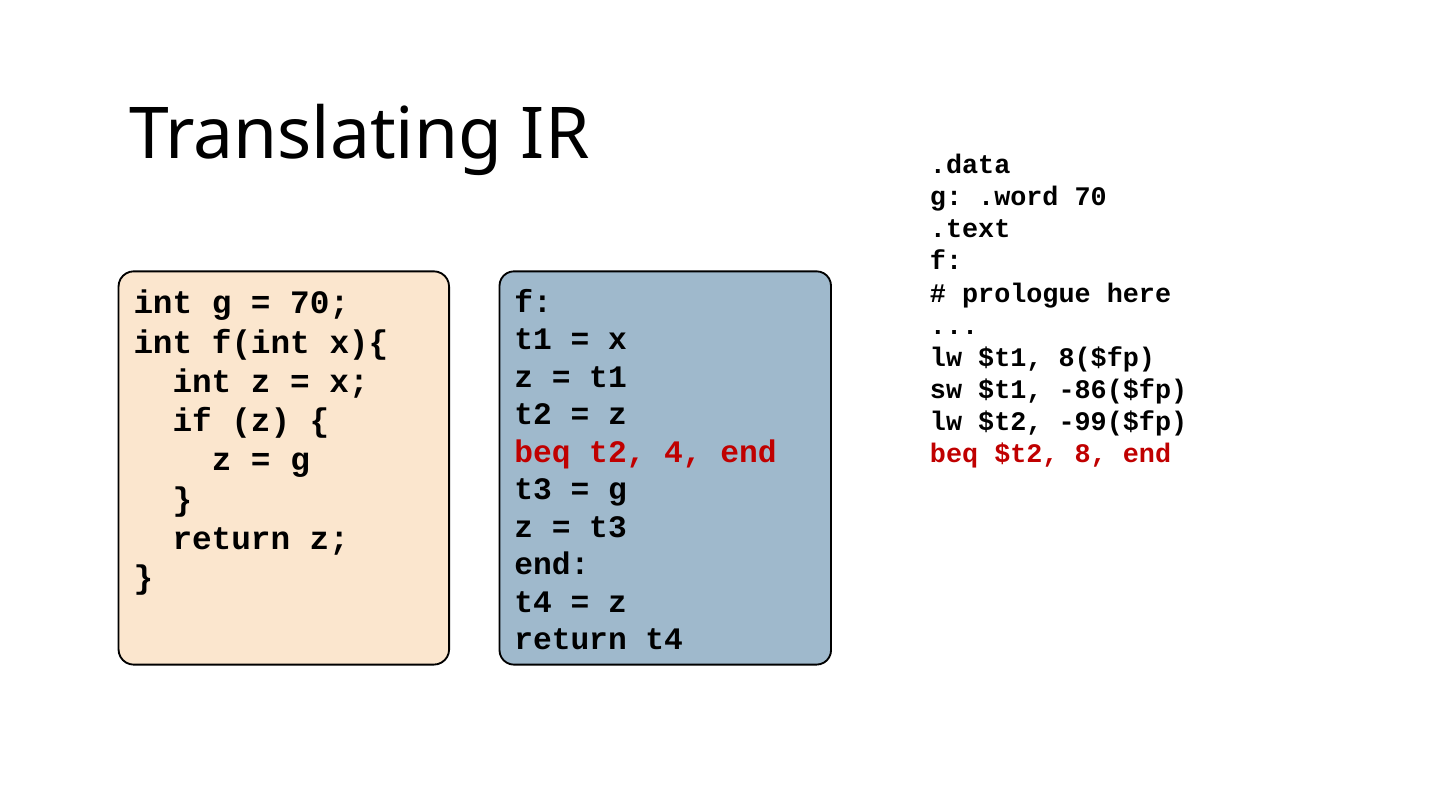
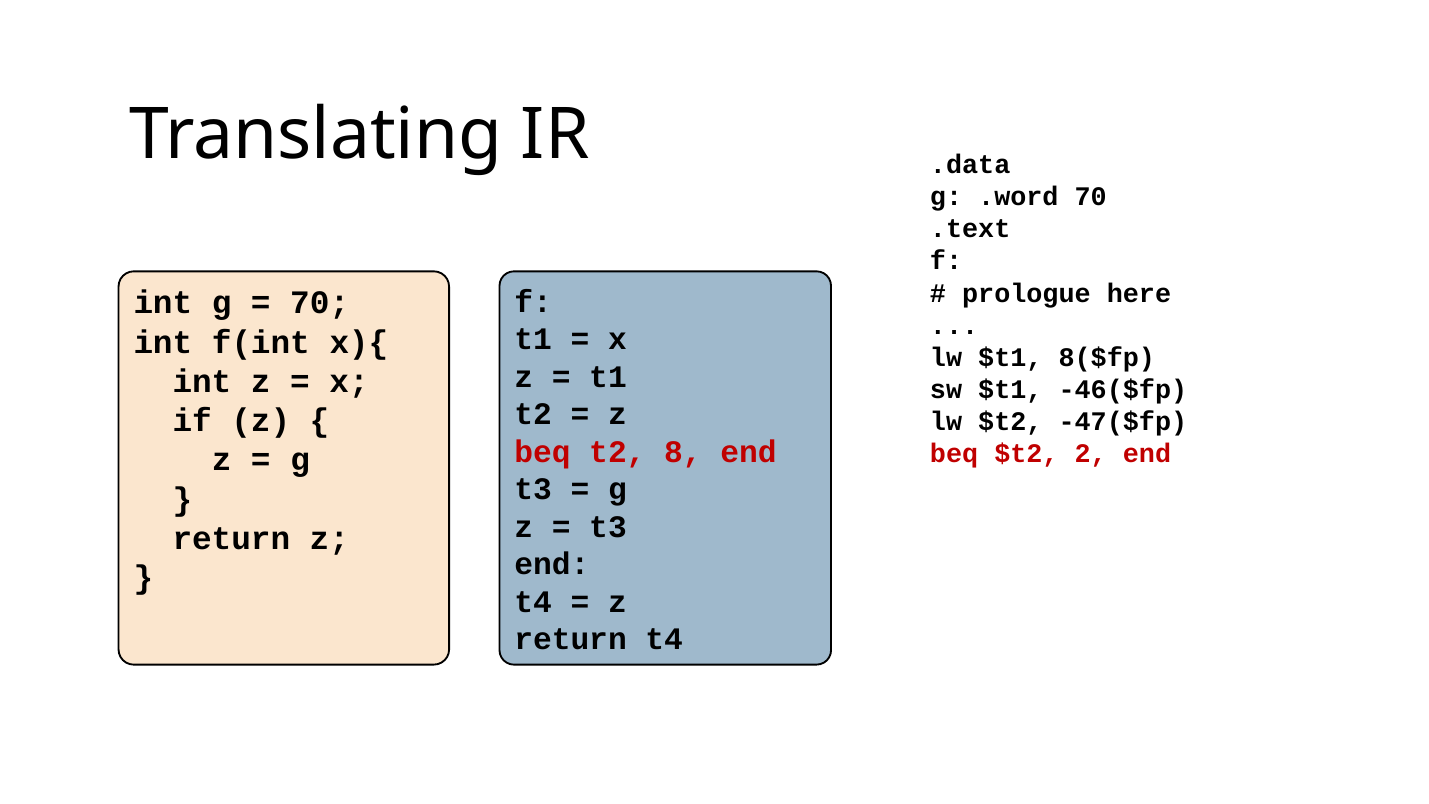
-86($fp: -86($fp -> -46($fp
-99($fp: -99($fp -> -47($fp
4: 4 -> 8
8: 8 -> 2
